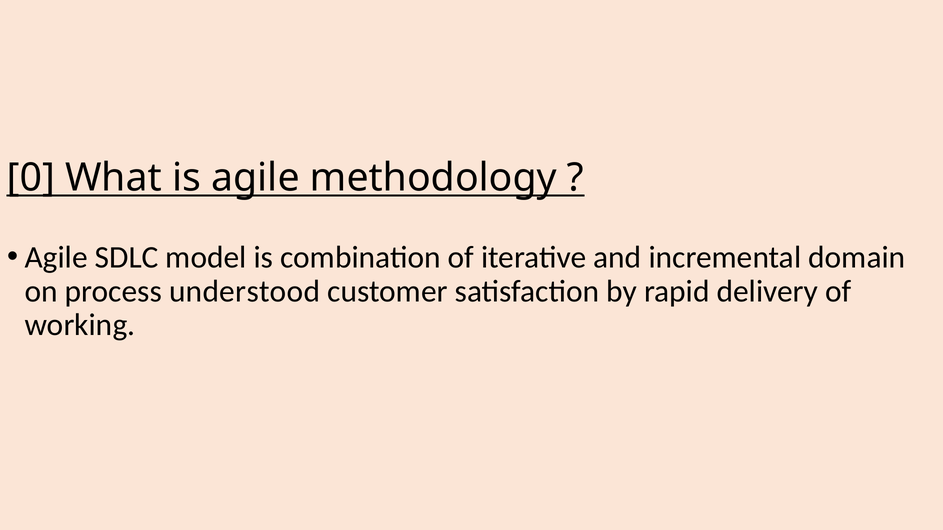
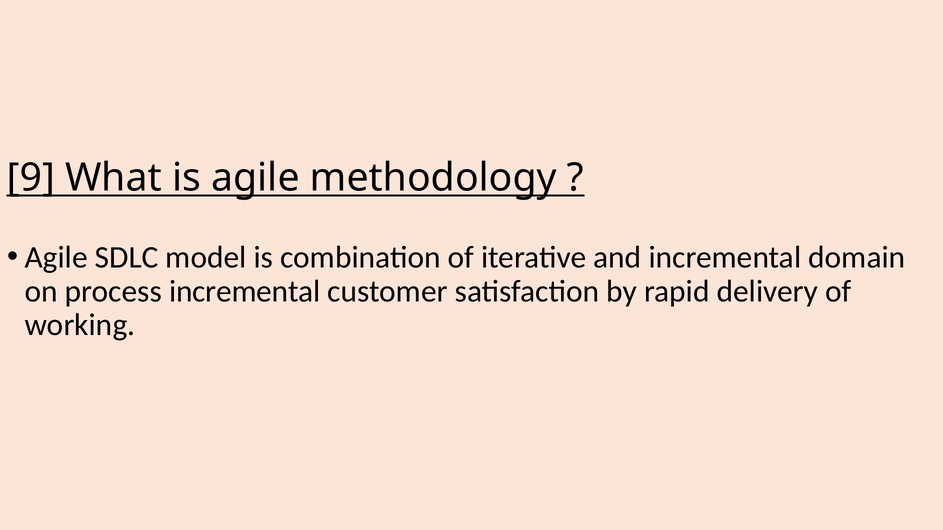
0: 0 -> 9
process understood: understood -> incremental
